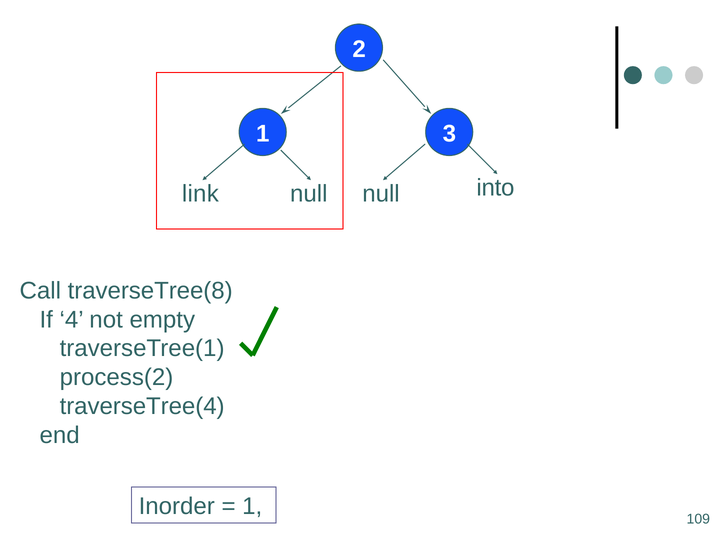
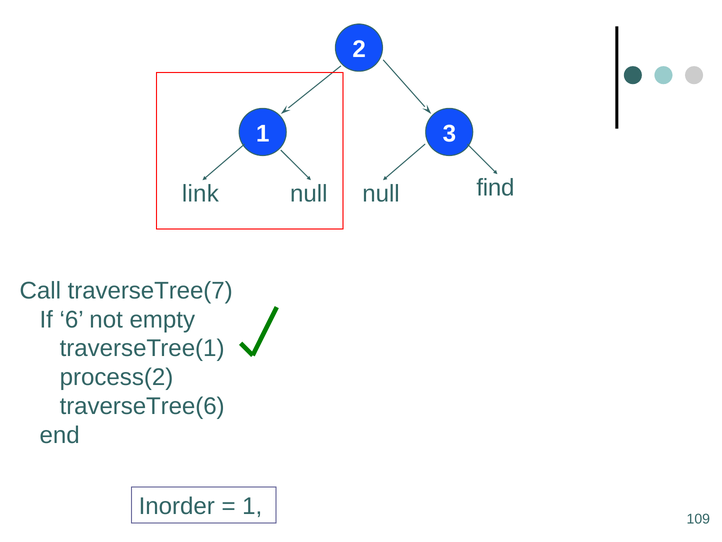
into: into -> find
traverseTree(8: traverseTree(8 -> traverseTree(7
4: 4 -> 6
traverseTree(4: traverseTree(4 -> traverseTree(6
